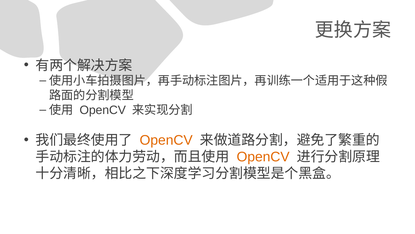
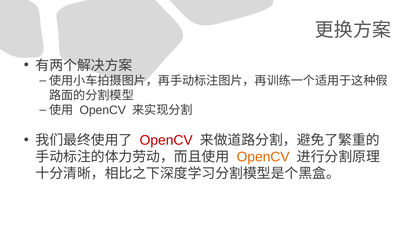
OpenCV at (166, 140) colour: orange -> red
